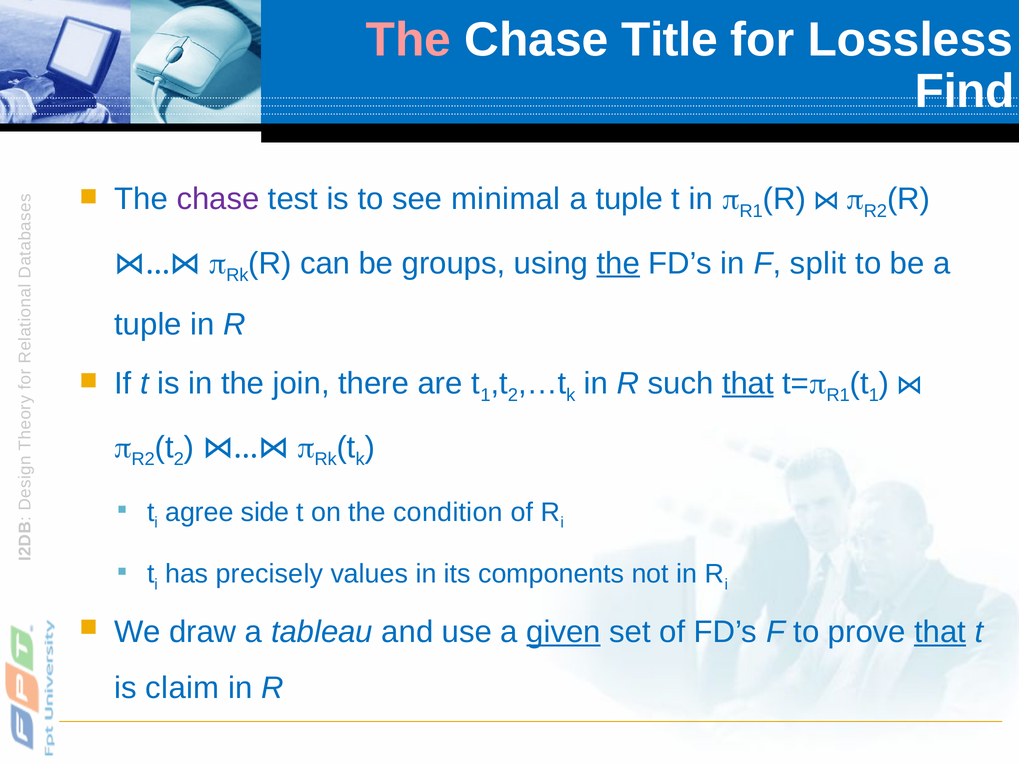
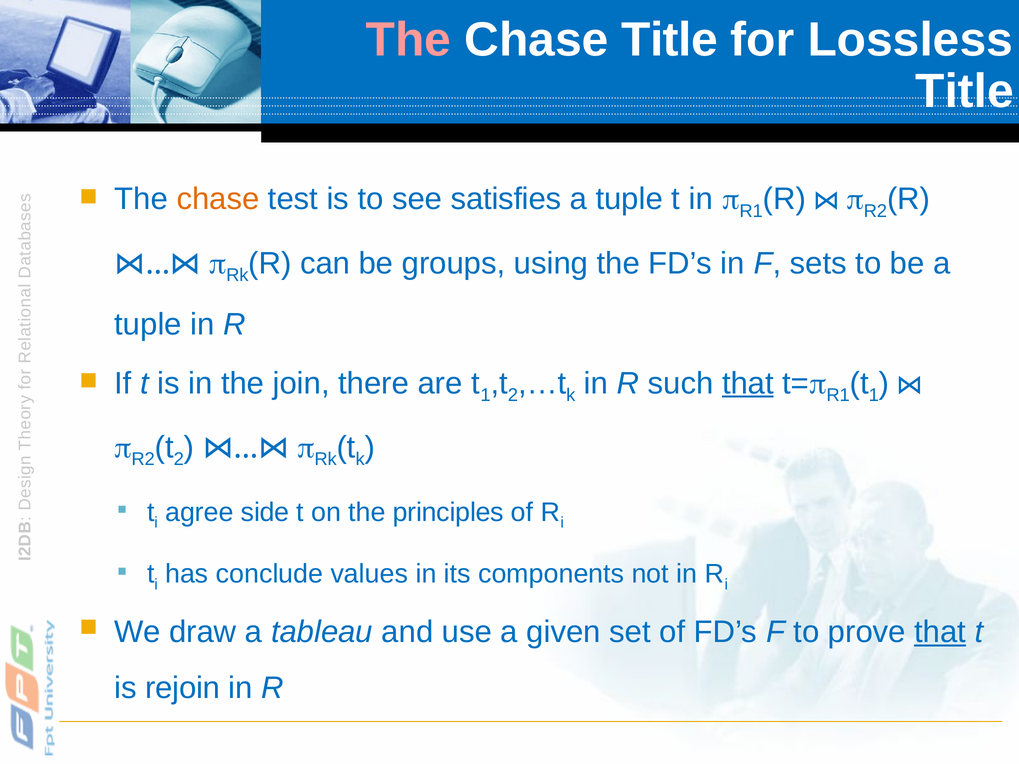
Find at (965, 92): Find -> Title
chase at (218, 199) colour: purple -> orange
minimal: minimal -> satisfies
the at (618, 263) underline: present -> none
split: split -> sets
condition: condition -> principles
precisely: precisely -> conclude
given underline: present -> none
claim: claim -> rejoin
